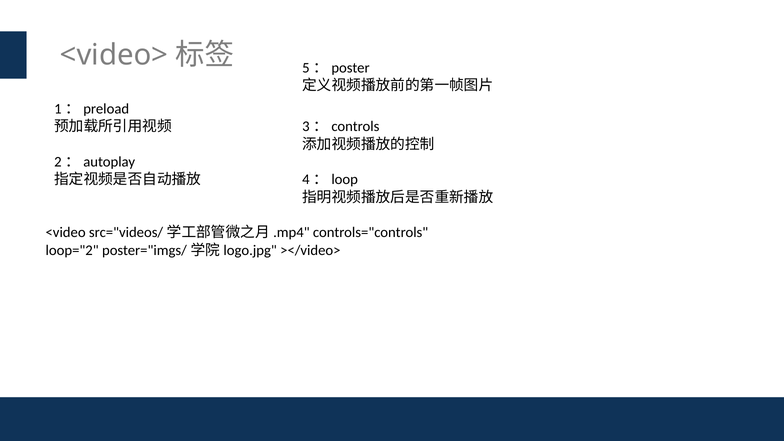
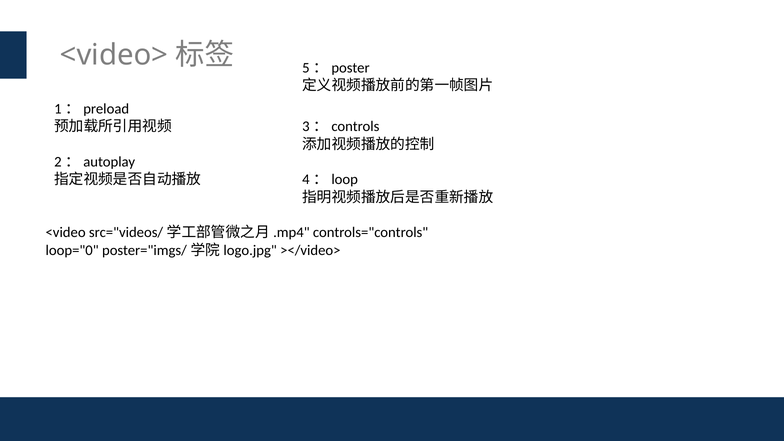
loop="2: loop="2 -> loop="0
